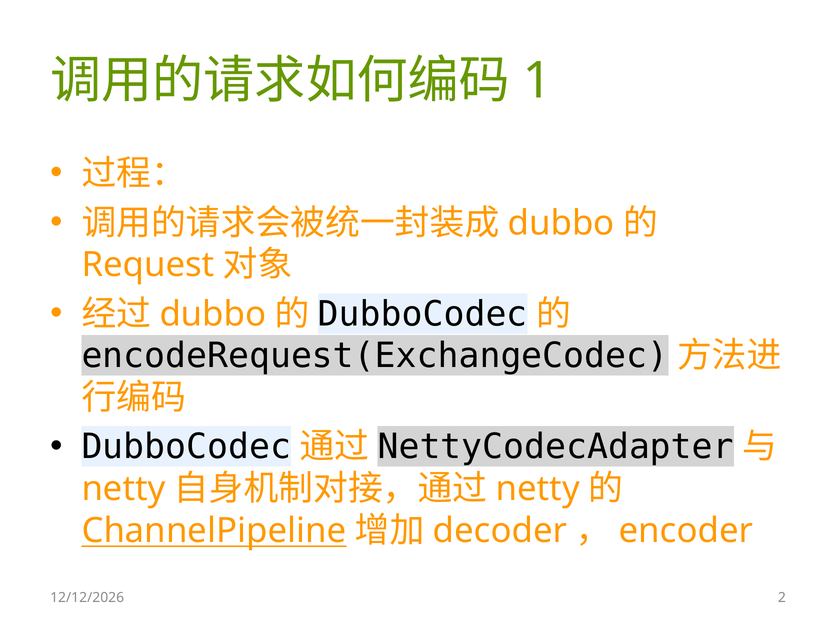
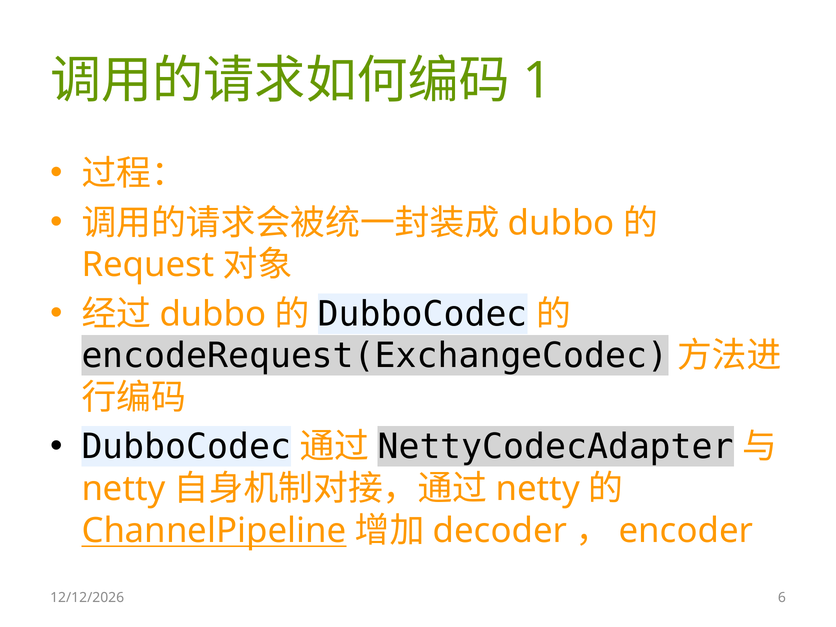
2: 2 -> 6
